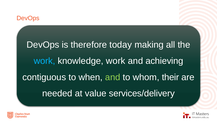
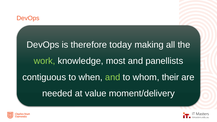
work at (44, 61) colour: light blue -> light green
knowledge work: work -> most
achieving: achieving -> panellists
services/delivery: services/delivery -> moment/delivery
